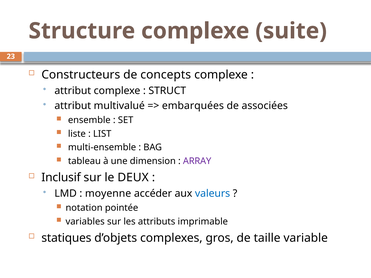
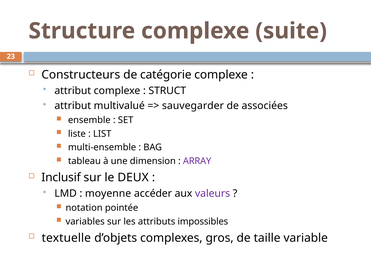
concepts: concepts -> catégorie
embarquées: embarquées -> sauvegarder
valeurs colour: blue -> purple
imprimable: imprimable -> impossibles
statiques: statiques -> textuelle
